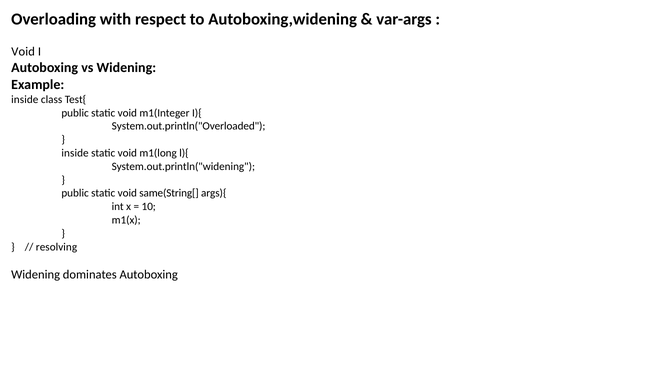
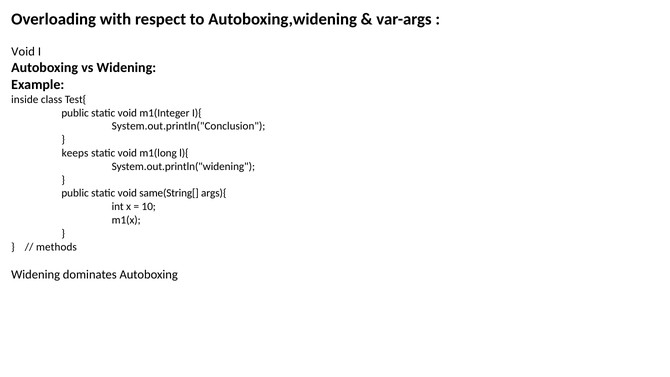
System.out.println("Overloaded: System.out.println("Overloaded -> System.out.println("Conclusion
inside at (75, 153): inside -> keeps
resolving: resolving -> methods
